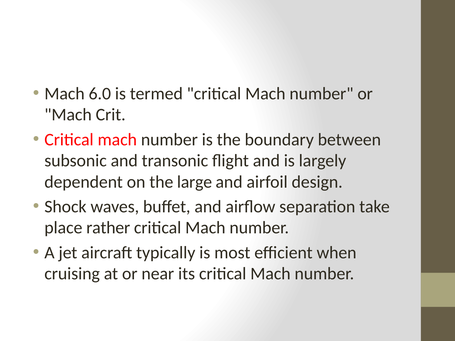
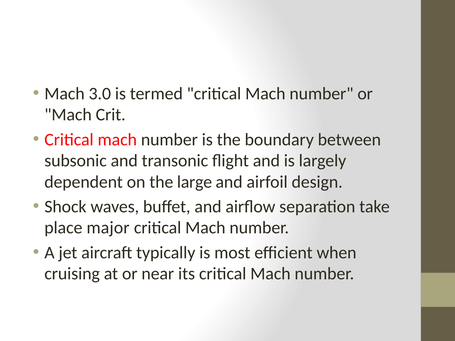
6.0: 6.0 -> 3.0
rather: rather -> major
